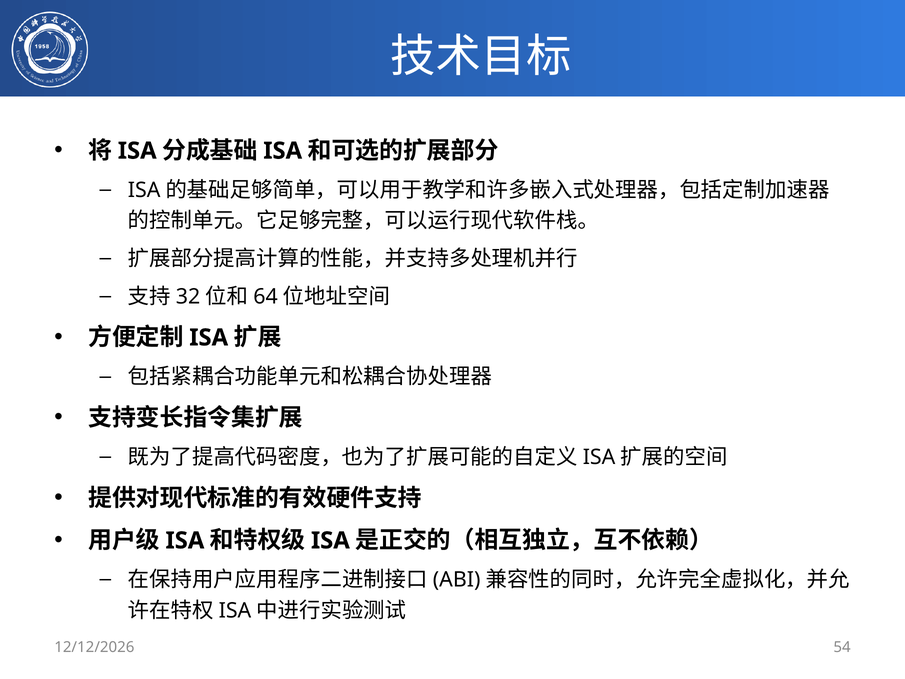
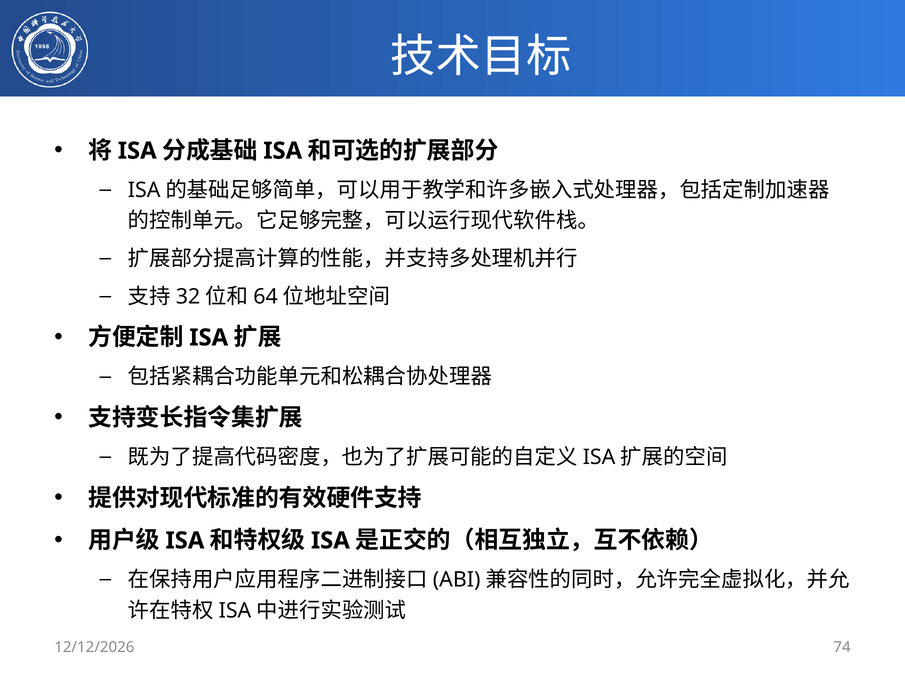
54: 54 -> 74
